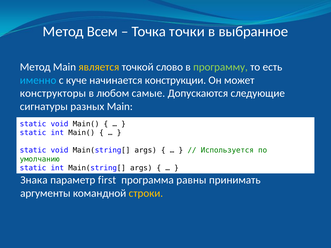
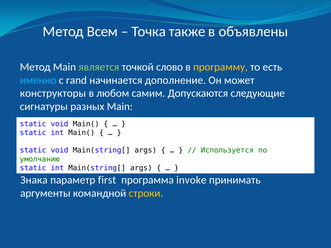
точки: точки -> также
выбранное: выбранное -> объявлены
является colour: yellow -> light green
программу colour: light green -> yellow
куче: куче -> rand
конструкции: конструкции -> дополнение
самые: самые -> самим
равны: равны -> invoke
